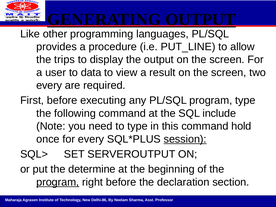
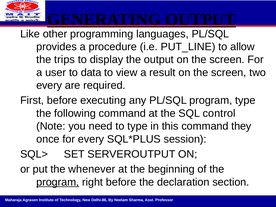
include: include -> control
hold: hold -> they
session underline: present -> none
determine: determine -> whenever
